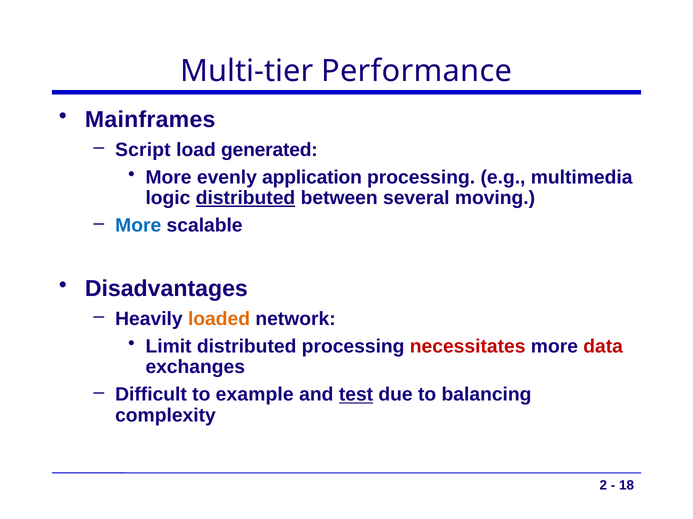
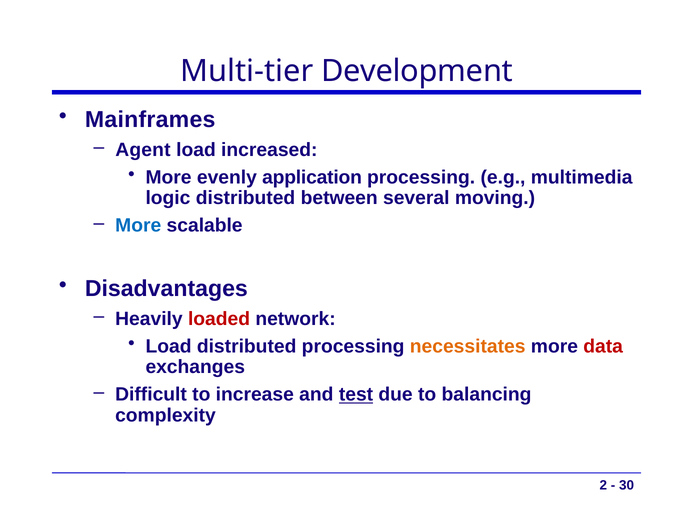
Performance: Performance -> Development
Script: Script -> Agent
generated: generated -> increased
distributed at (246, 198) underline: present -> none
loaded colour: orange -> red
Limit at (169, 347): Limit -> Load
necessitates colour: red -> orange
example: example -> increase
18: 18 -> 30
